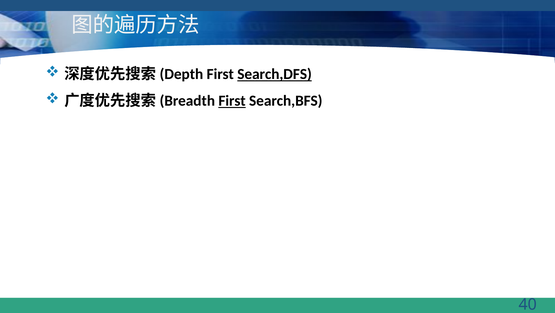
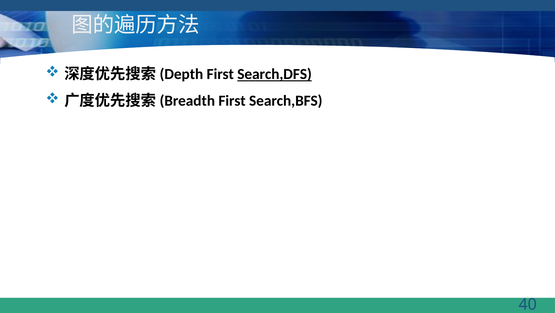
First at (232, 101) underline: present -> none
